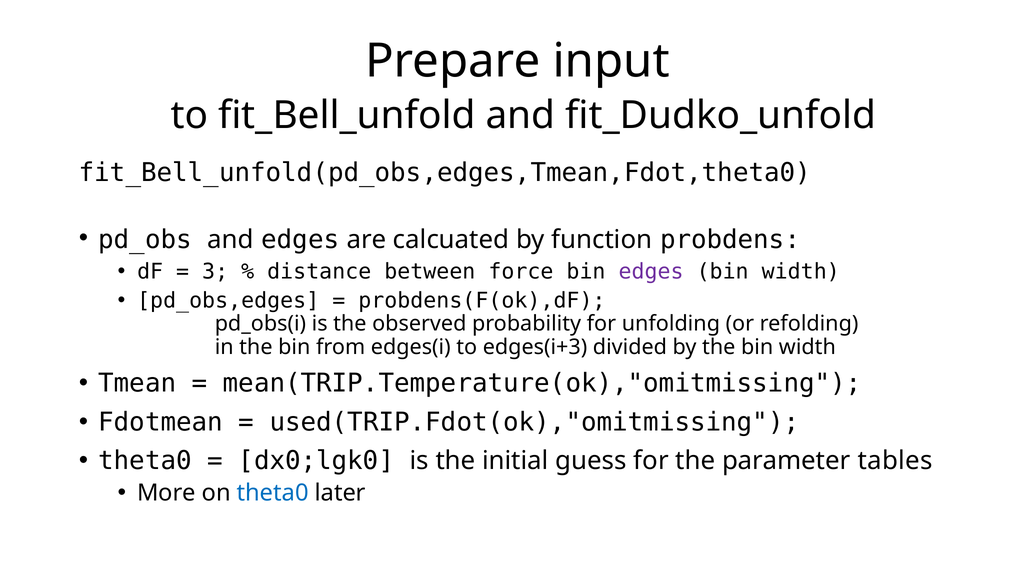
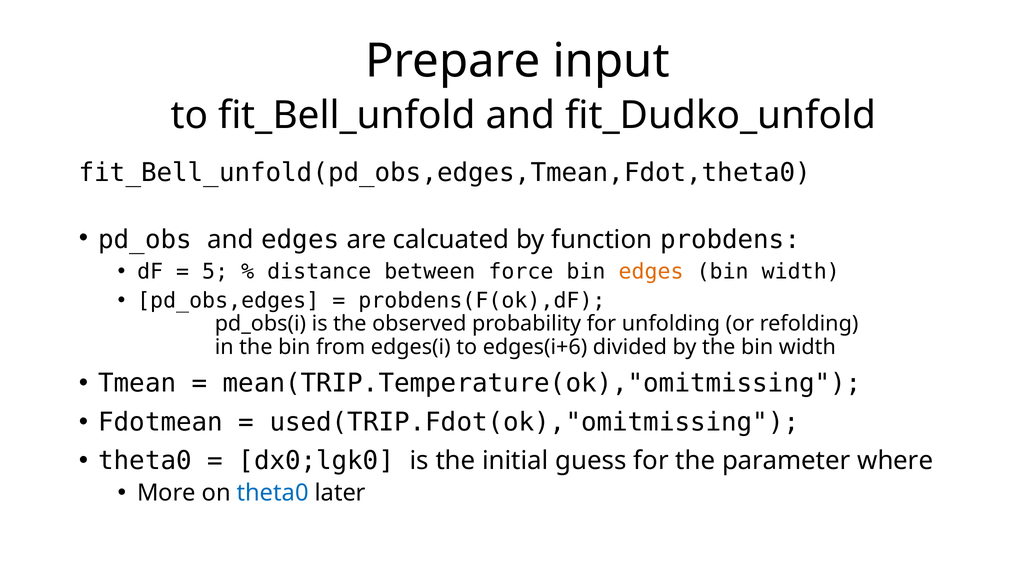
3: 3 -> 5
edges at (651, 272) colour: purple -> orange
edges(i+3: edges(i+3 -> edges(i+6
tables: tables -> where
